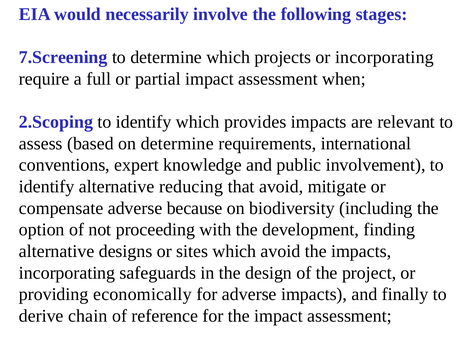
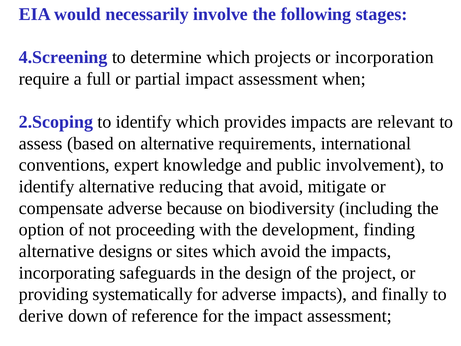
7.Screening: 7.Screening -> 4.Screening
or incorporating: incorporating -> incorporation
on determine: determine -> alternative
economically: economically -> systematically
chain: chain -> down
